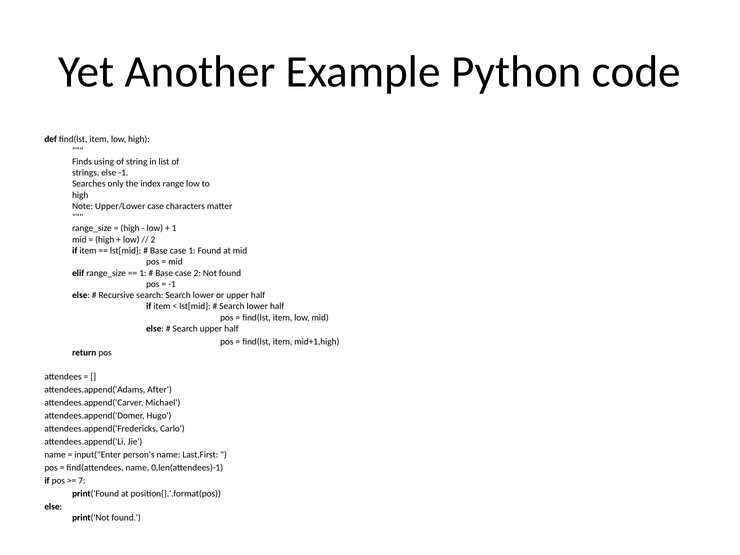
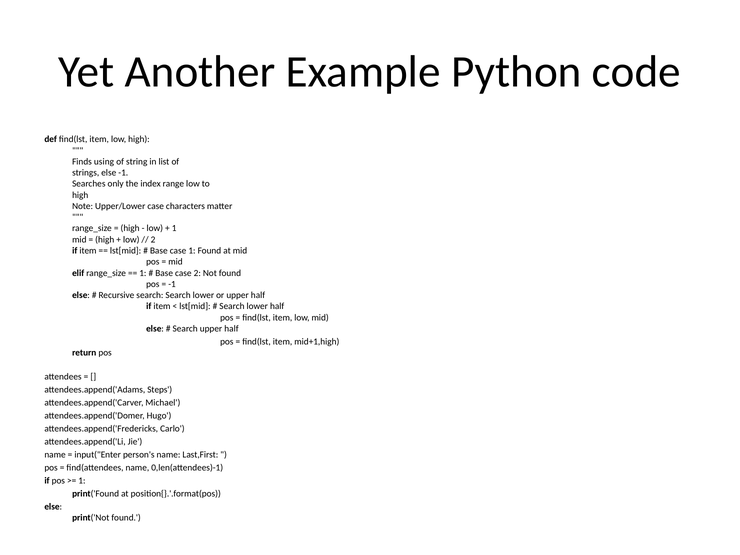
After: After -> Steps
7 at (82, 481): 7 -> 1
